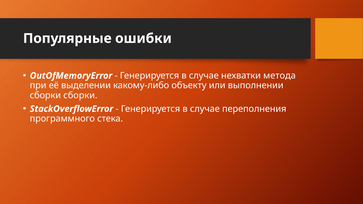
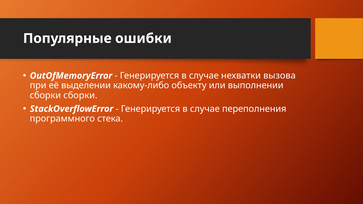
метода: метода -> вызова
